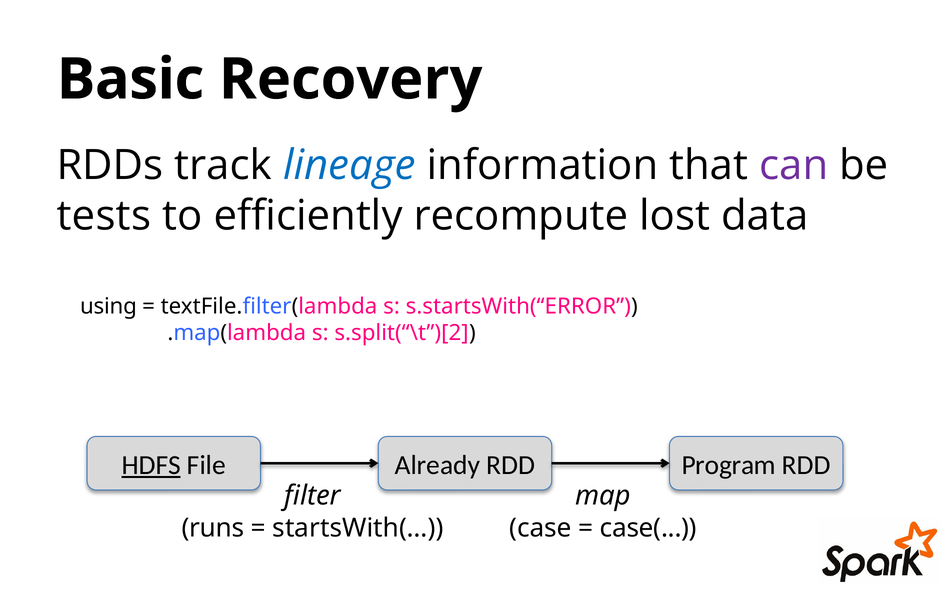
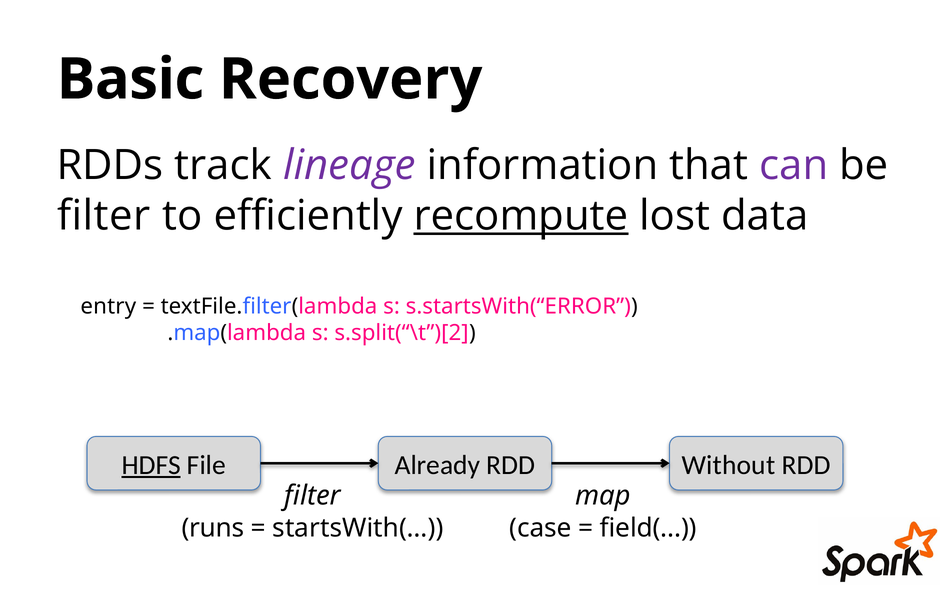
lineage colour: blue -> purple
tests at (104, 216): tests -> filter
recompute underline: none -> present
using: using -> entry
Program: Program -> Without
case(: case( -> field(
